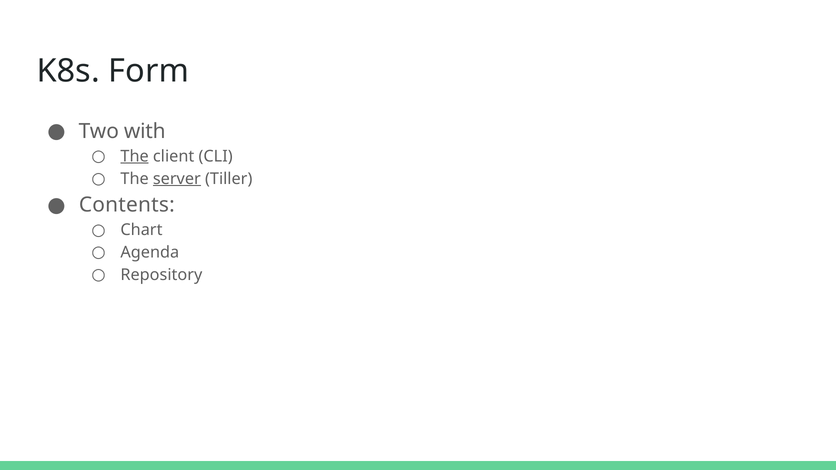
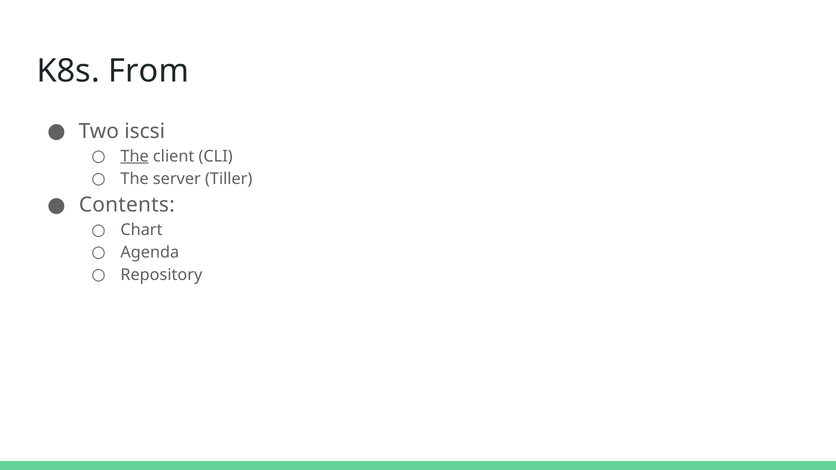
Form: Form -> From
with: with -> iscsi
server underline: present -> none
